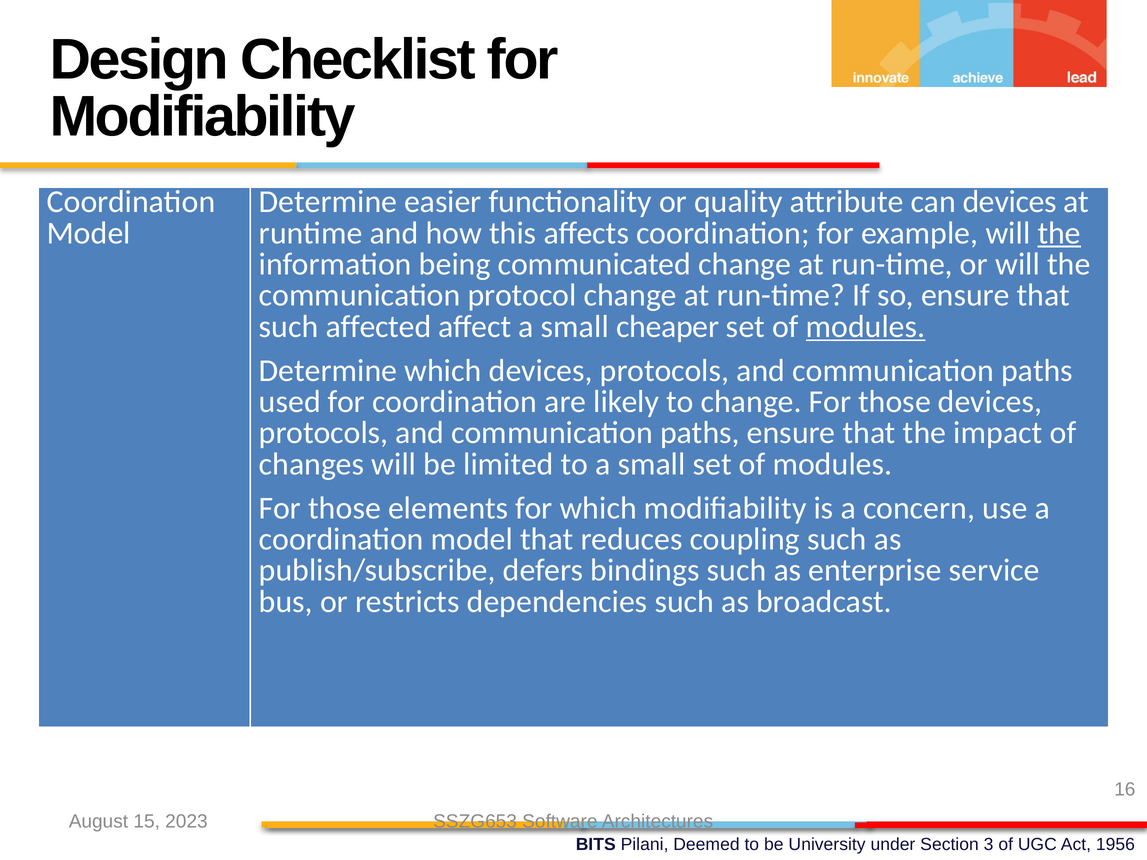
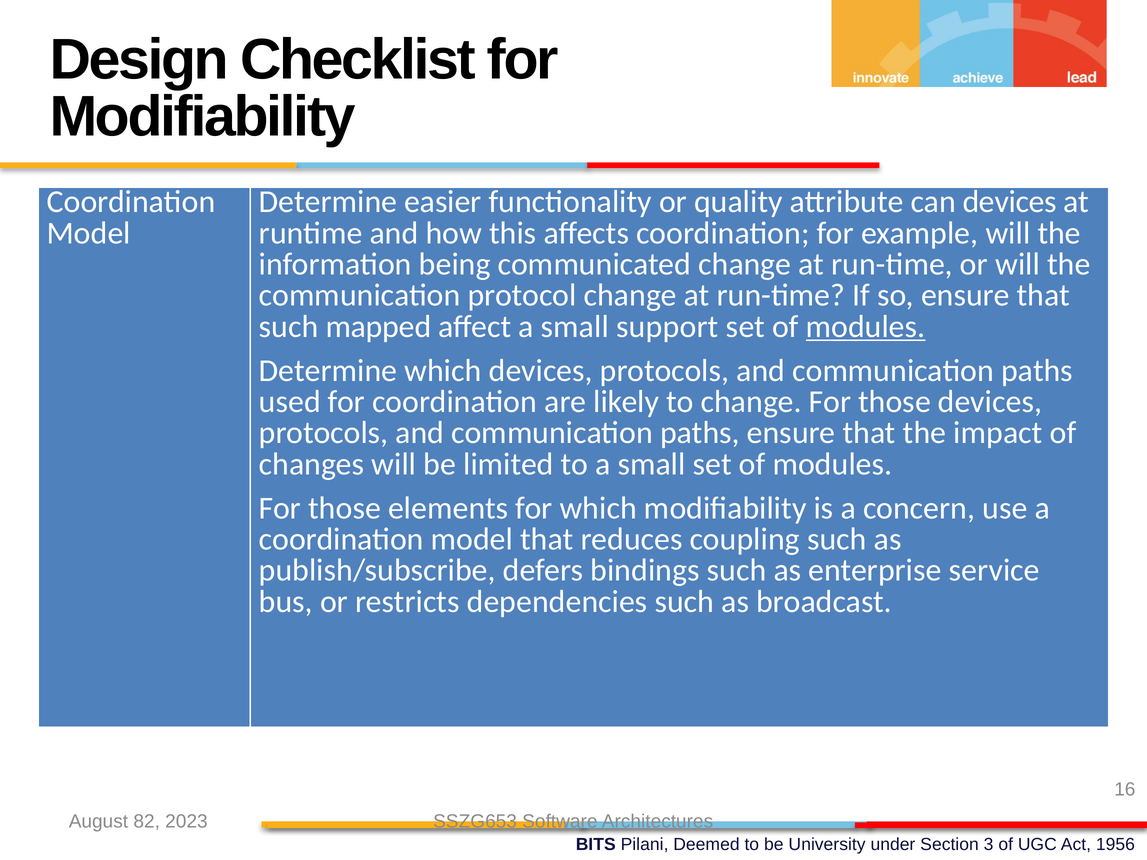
the at (1059, 233) underline: present -> none
affected: affected -> mapped
cheaper: cheaper -> support
15: 15 -> 82
